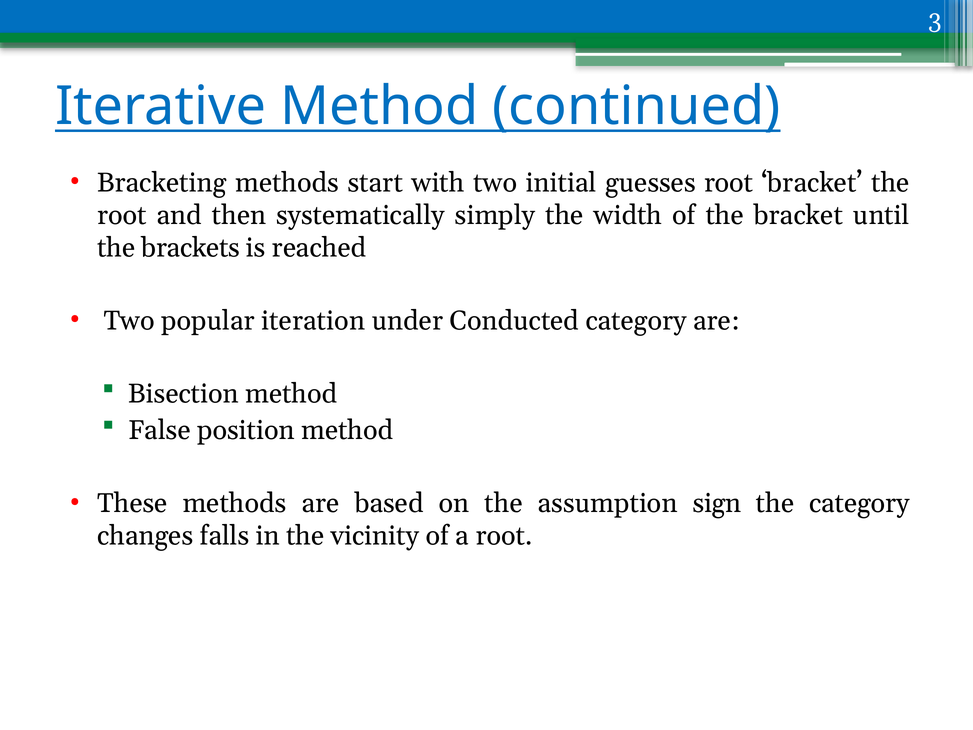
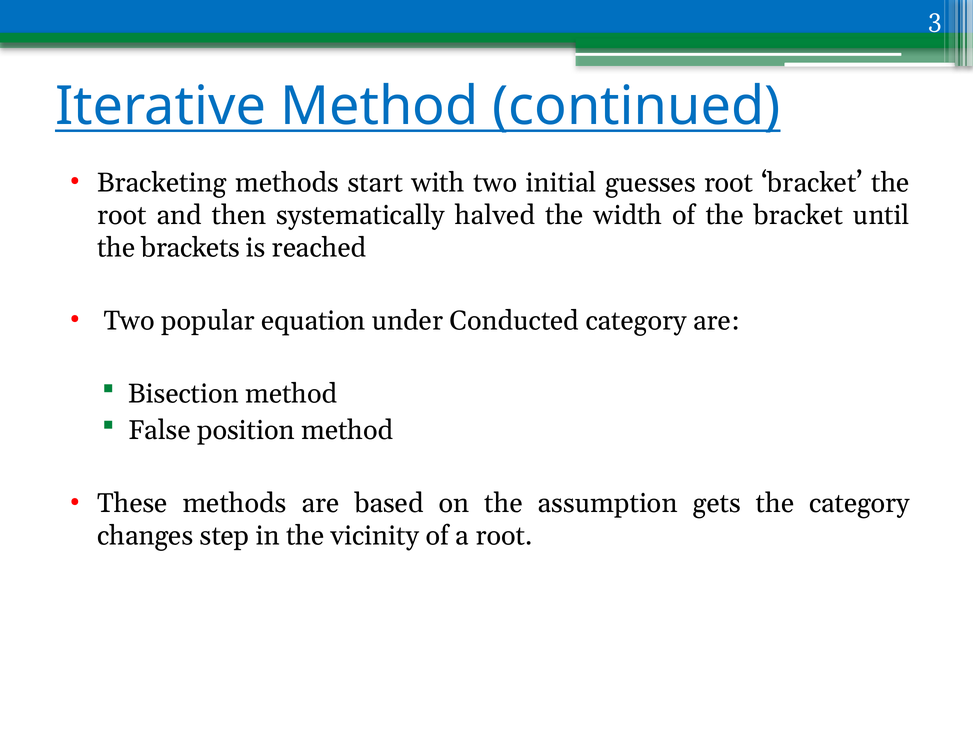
simply: simply -> halved
iteration: iteration -> equation
sign: sign -> gets
falls: falls -> step
